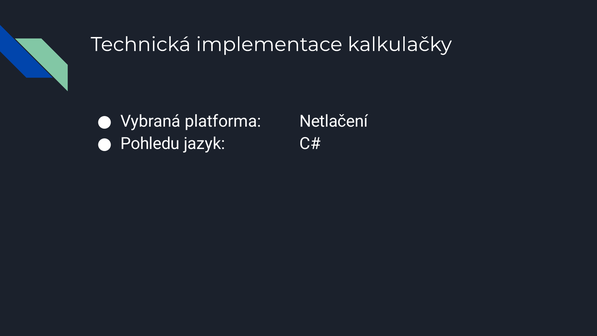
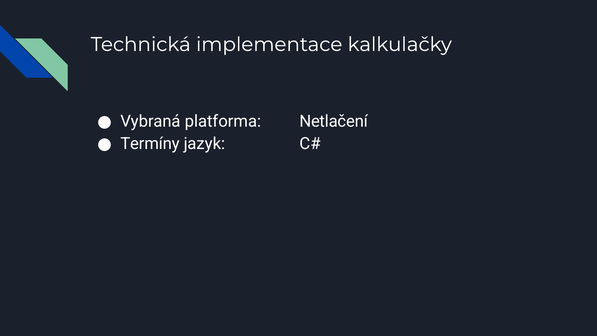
Pohledu: Pohledu -> Termíny
